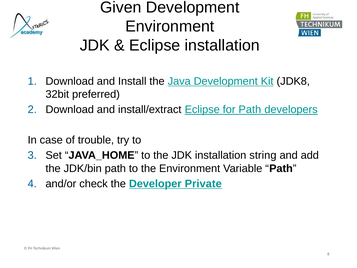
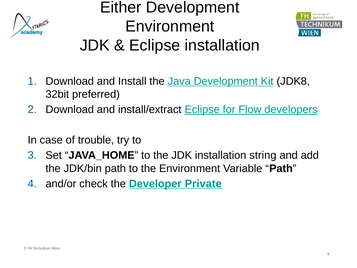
Given: Given -> Either
for Path: Path -> Flow
